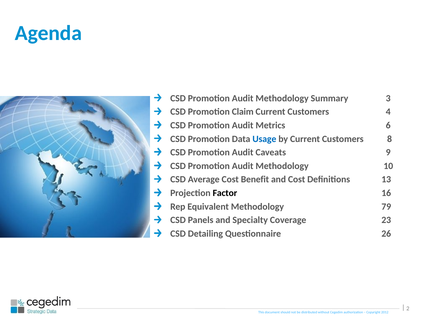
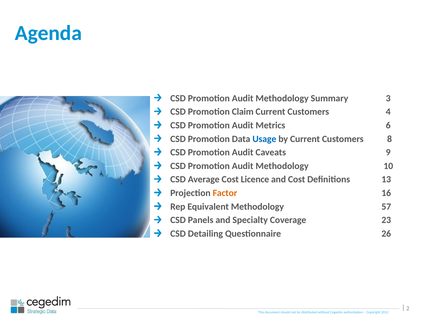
Benefit: Benefit -> Licence
Factor colour: black -> orange
79: 79 -> 57
